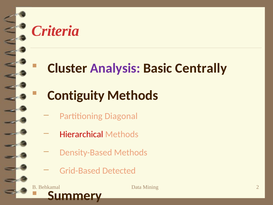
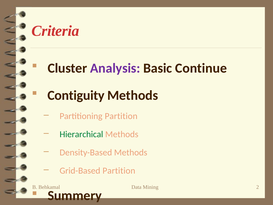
Centrally: Centrally -> Continue
Partitioning Diagonal: Diagonal -> Partition
Hierarchical colour: red -> green
Grid-Based Detected: Detected -> Partition
